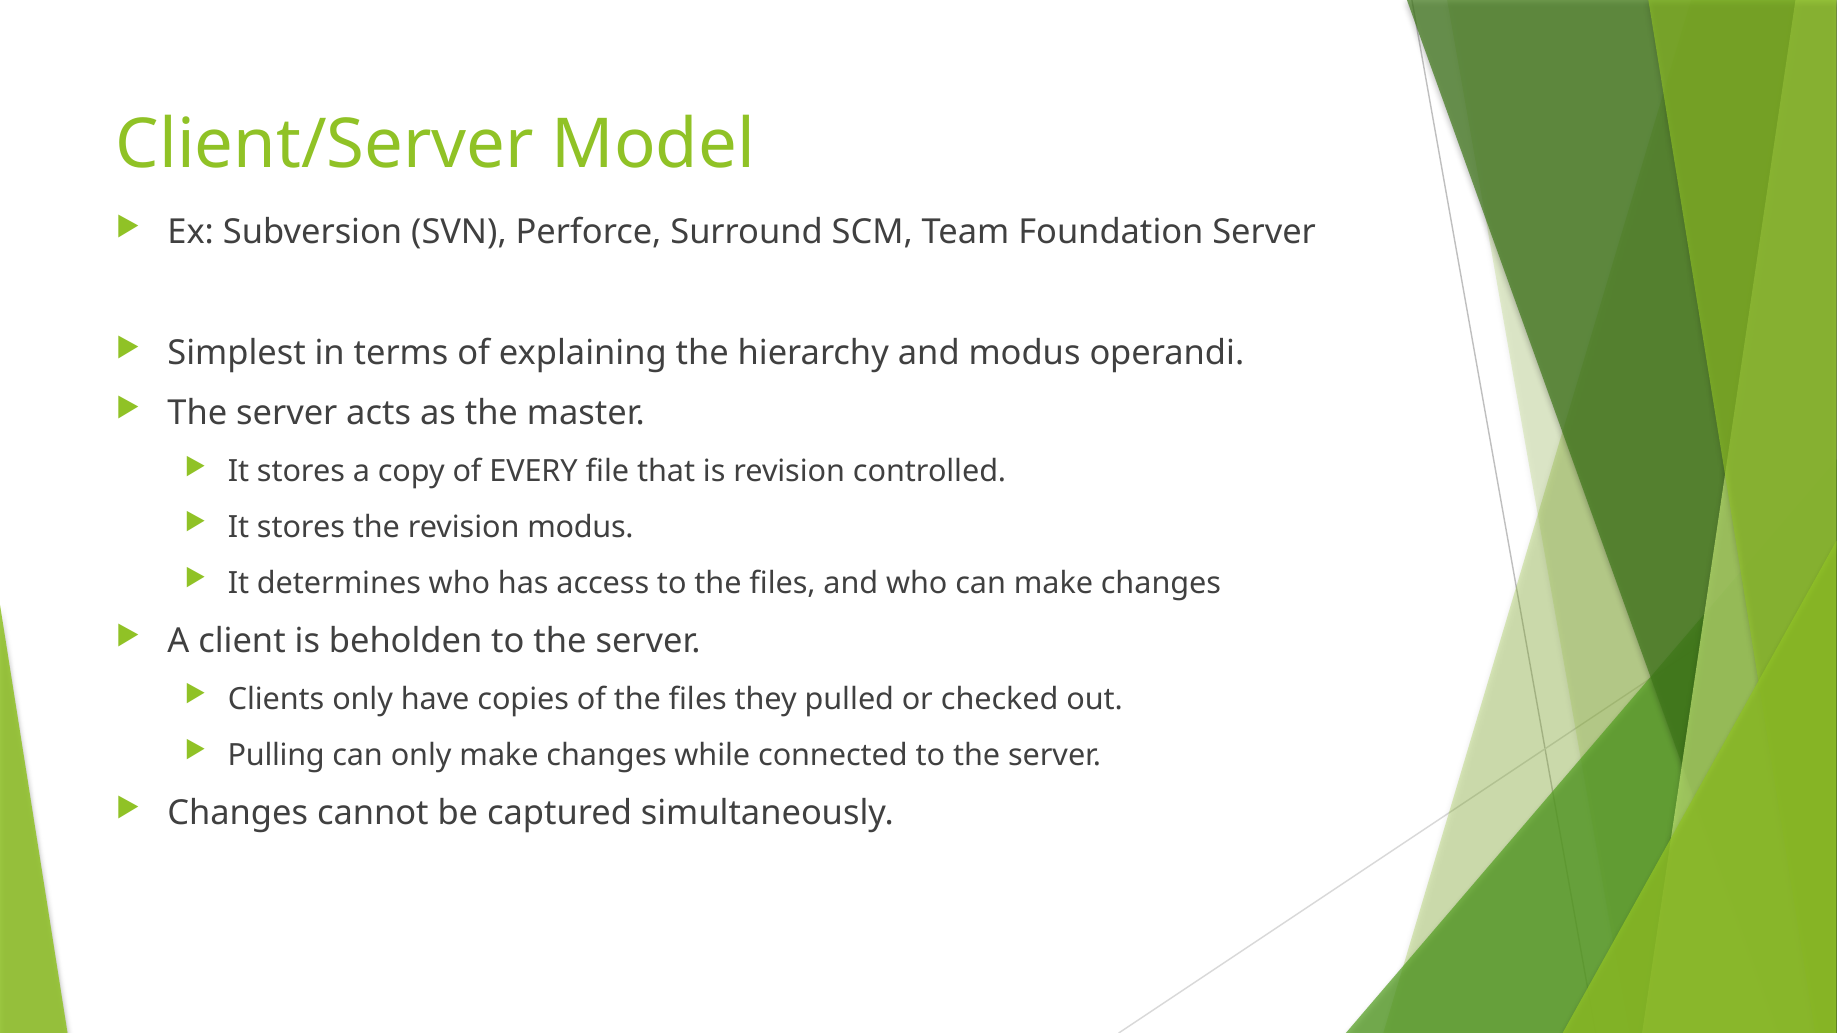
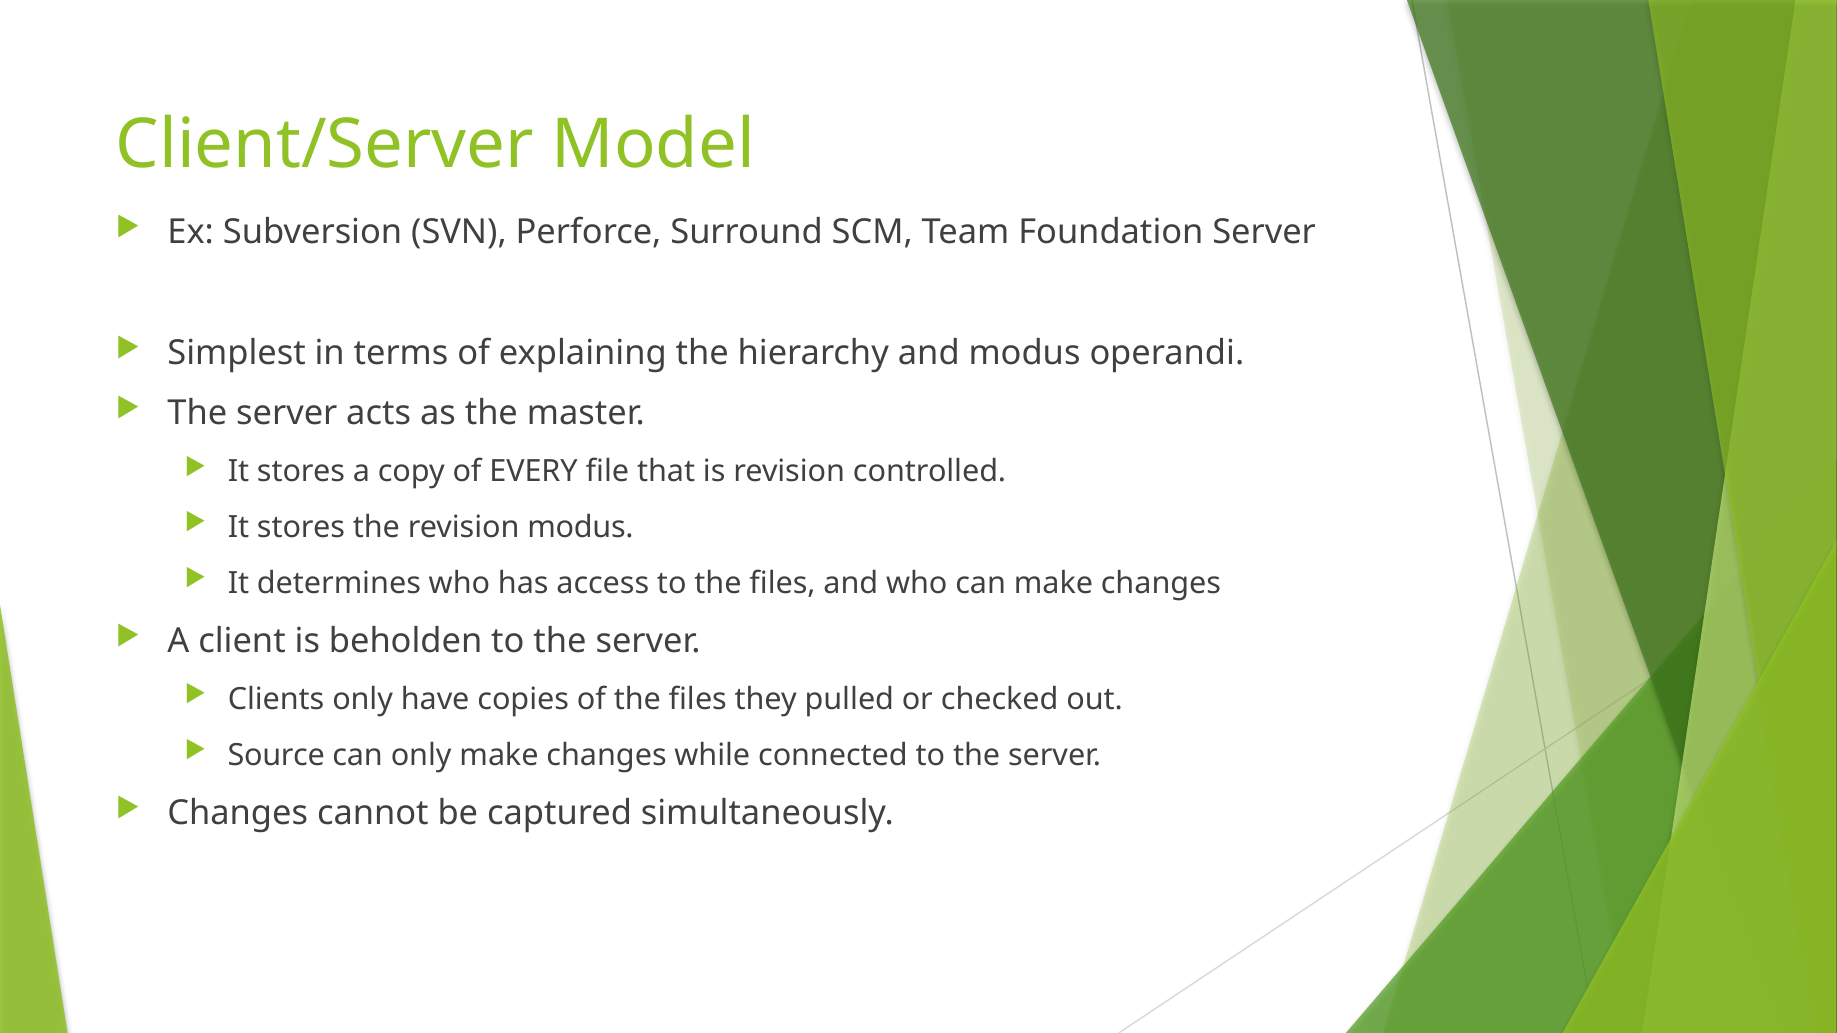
Pulling: Pulling -> Source
